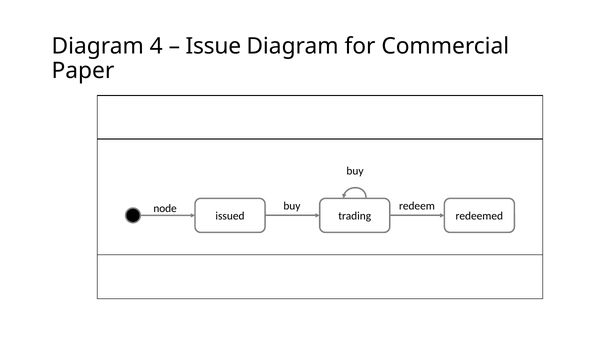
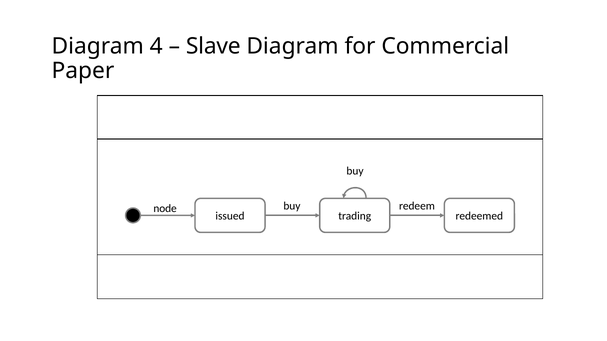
Issue: Issue -> Slave
